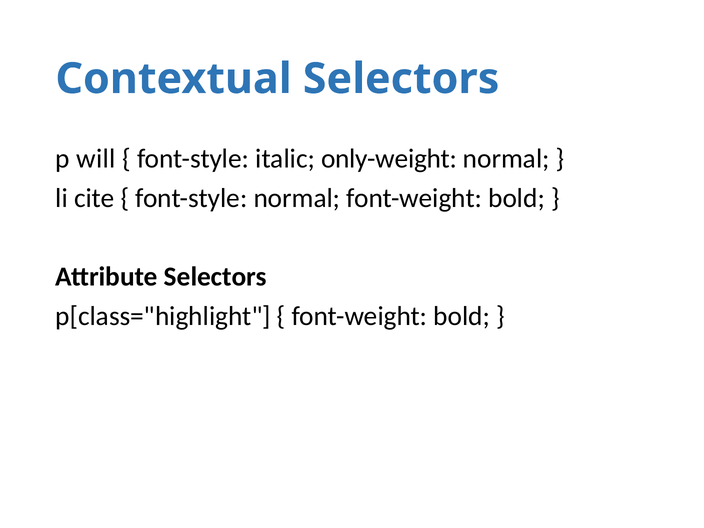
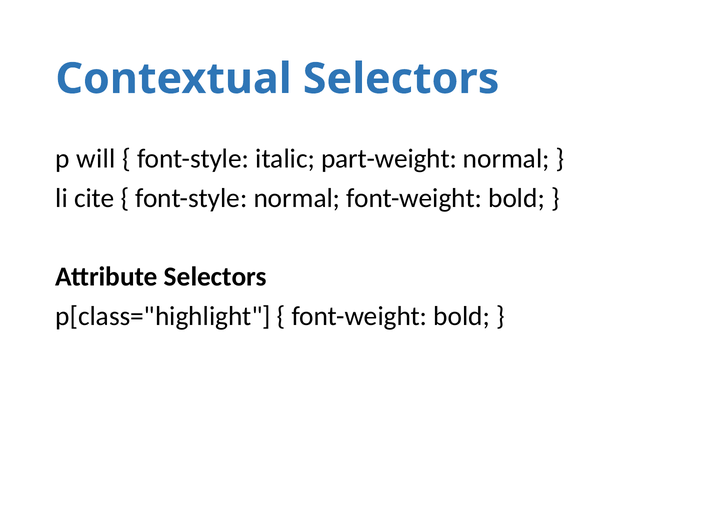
only-weight: only-weight -> part-weight
